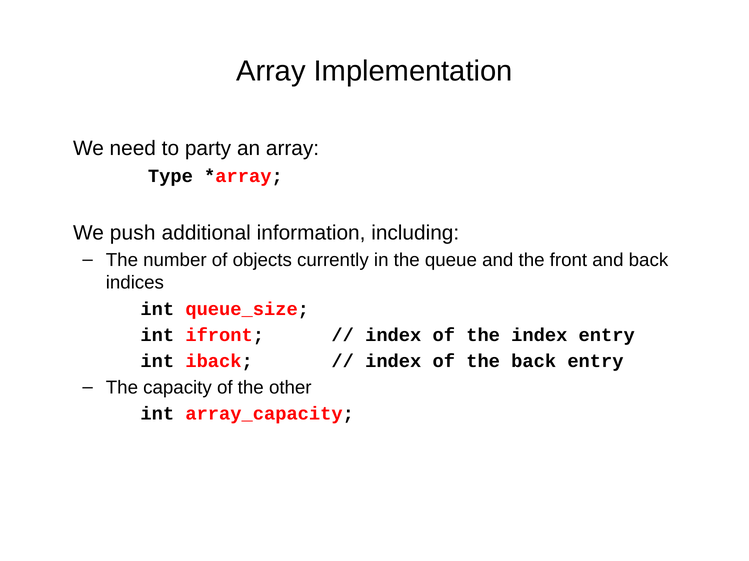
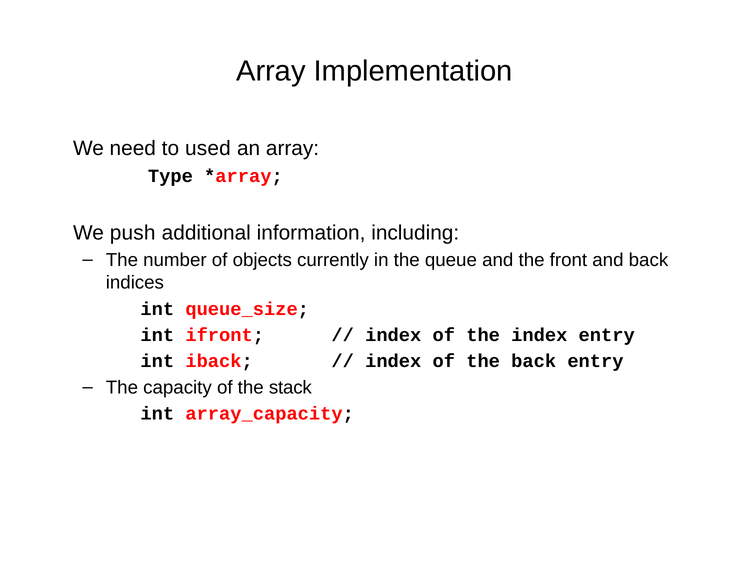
party: party -> used
other: other -> stack
